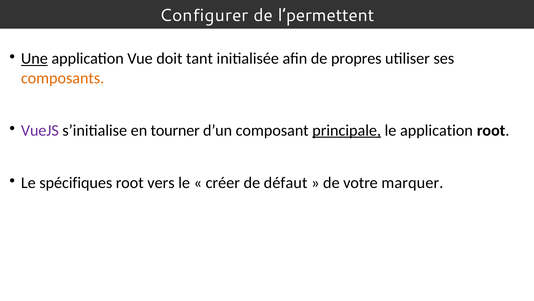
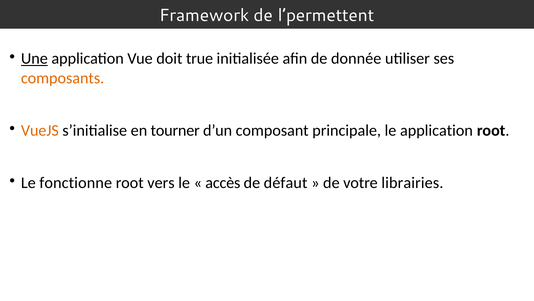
Configurer: Configurer -> Framework
tant: tant -> true
propres: propres -> donnée
VueJS colour: purple -> orange
principale underline: present -> none
spécifiques: spécifiques -> fonctionne
créer: créer -> accès
marquer: marquer -> librairies
